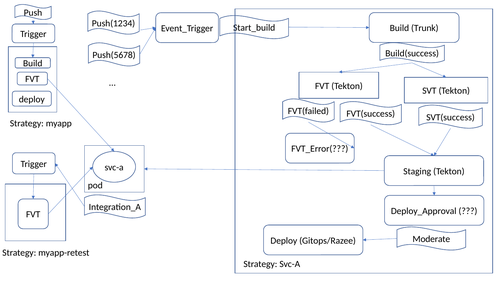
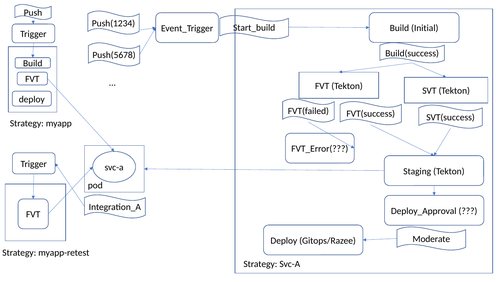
Trunk: Trunk -> Initial
